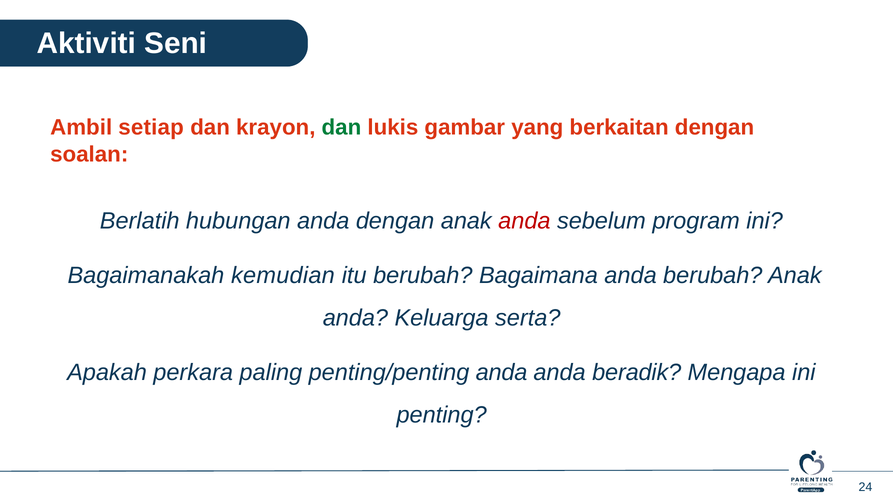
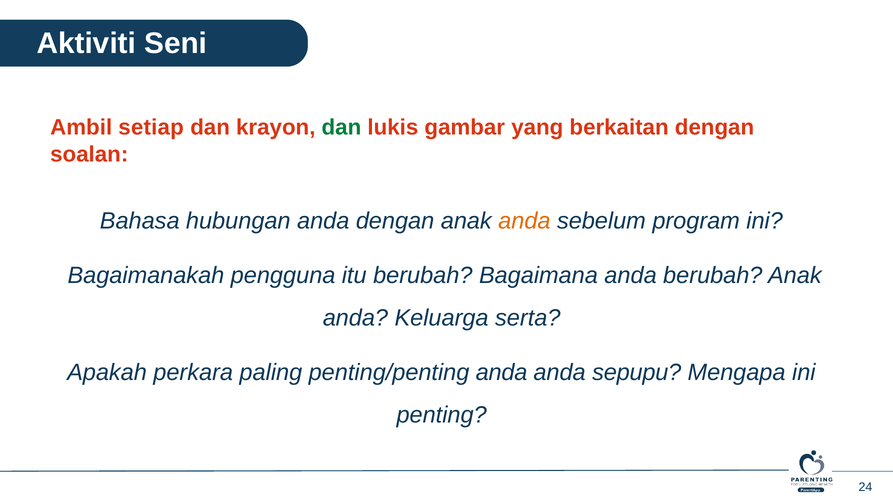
Berlatih: Berlatih -> Bahasa
anda at (524, 221) colour: red -> orange
kemudian: kemudian -> pengguna
beradik: beradik -> sepupu
